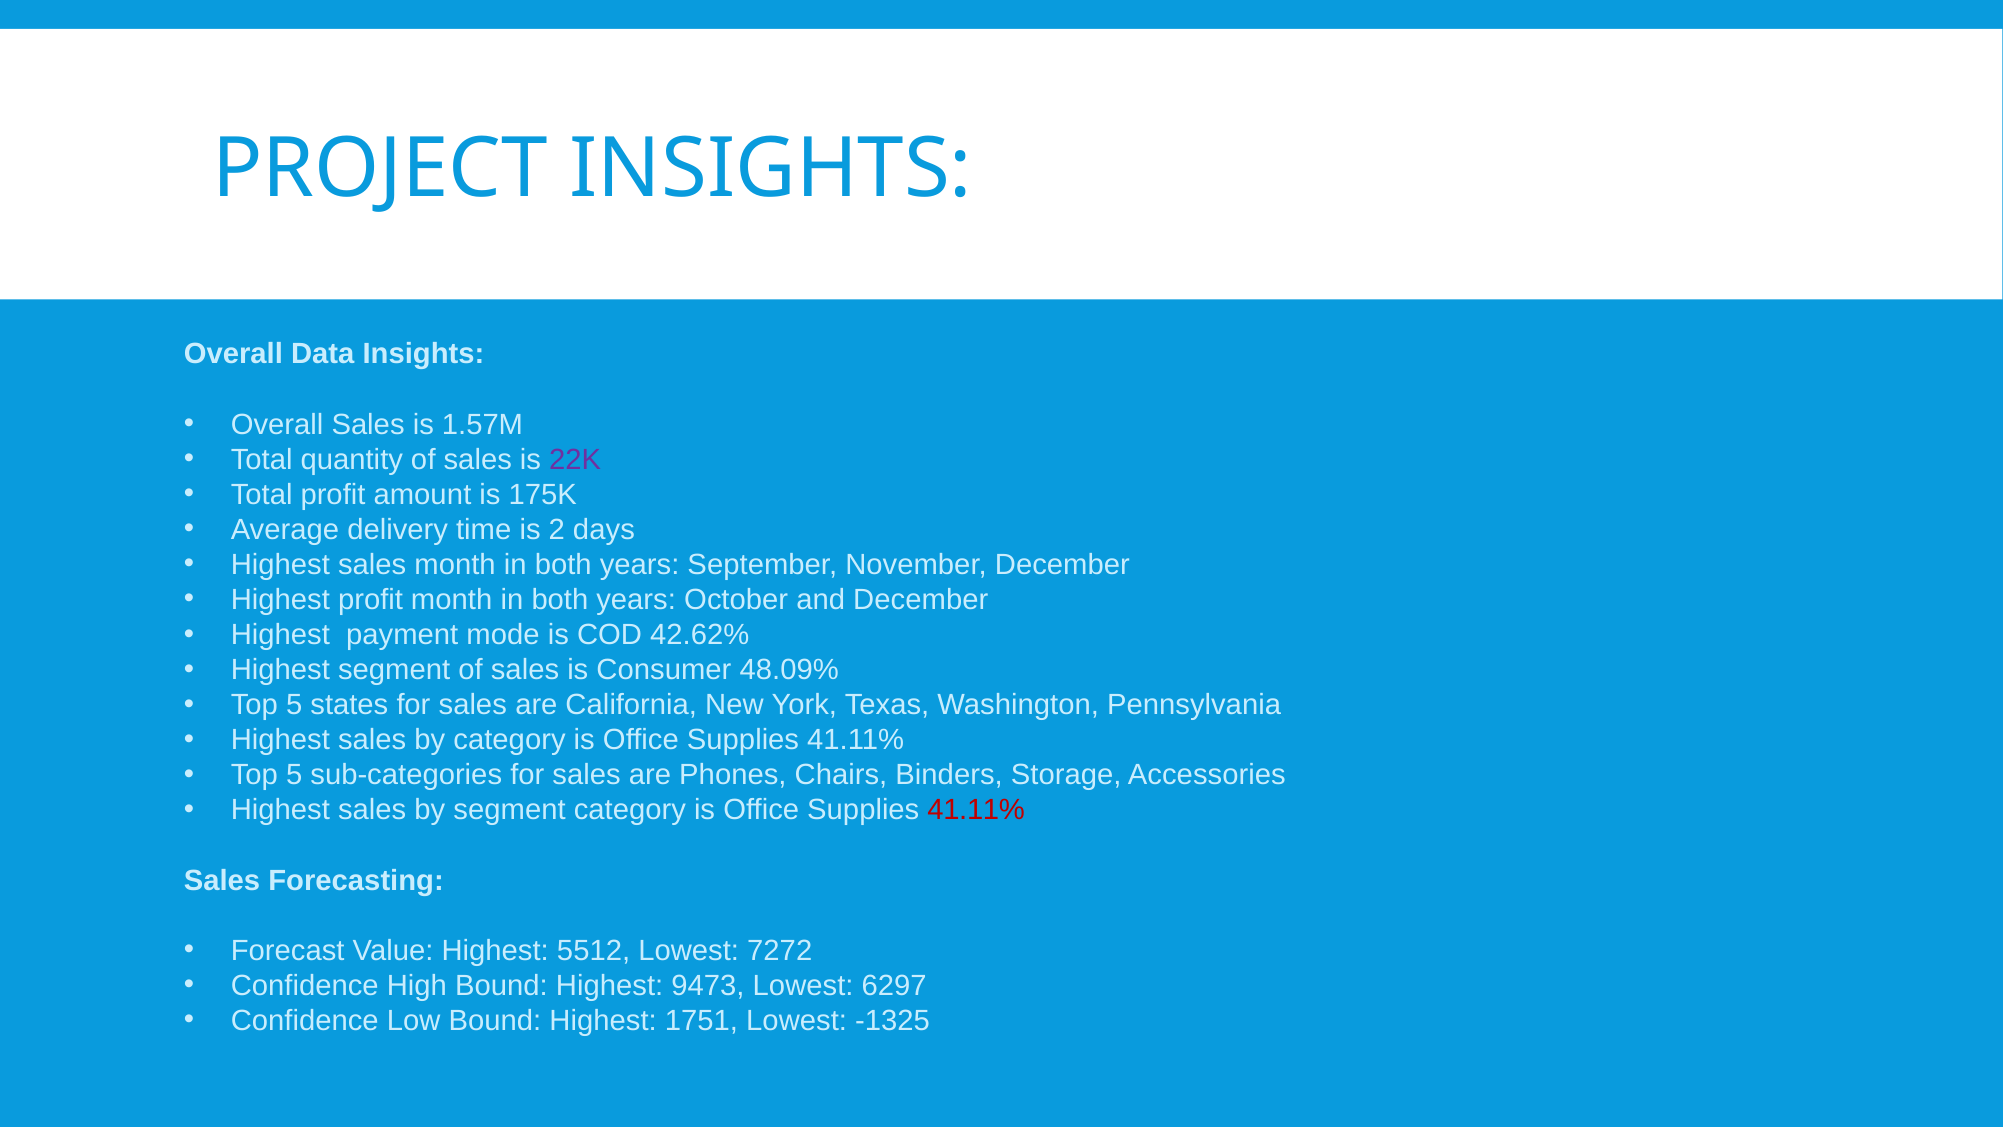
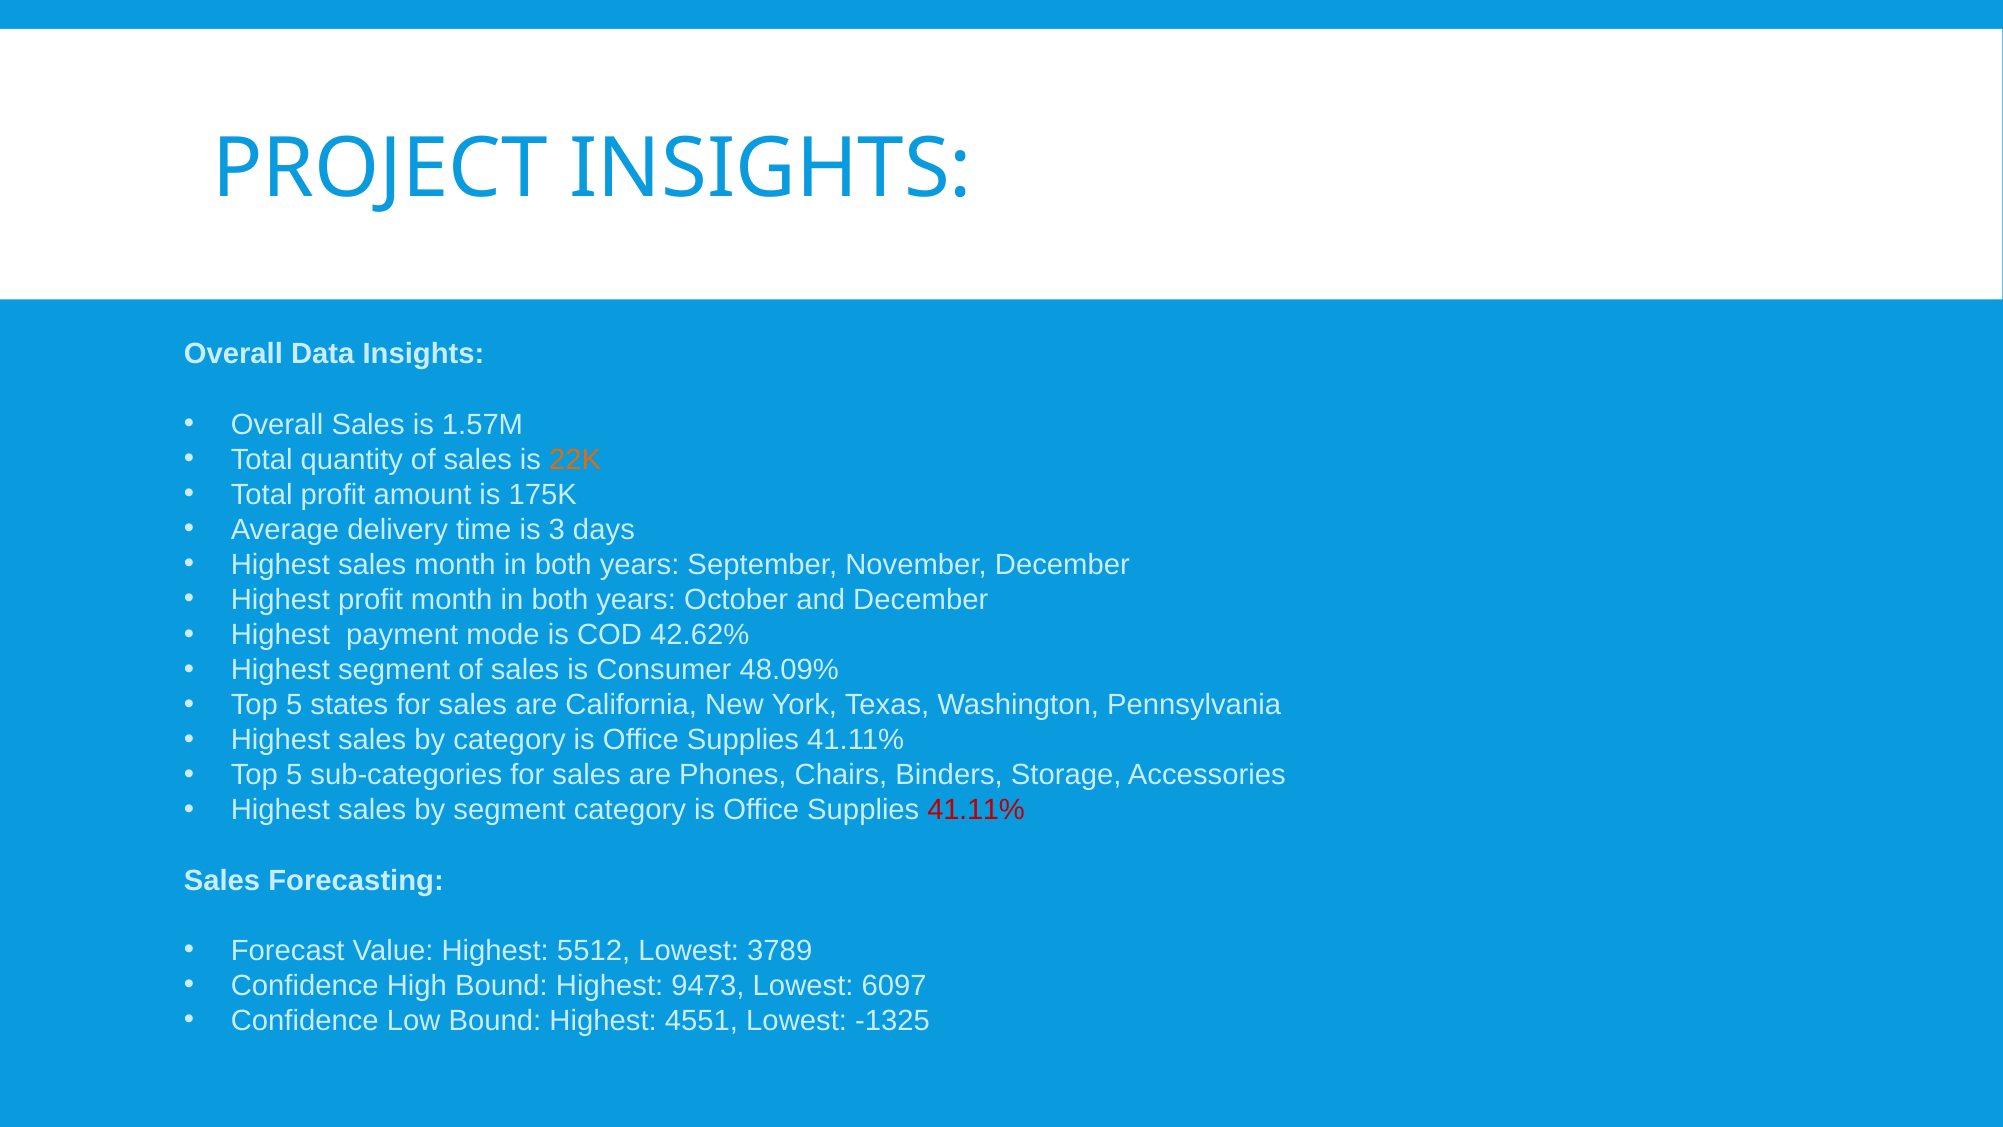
22K colour: purple -> orange
2: 2 -> 3
7272: 7272 -> 3789
6297: 6297 -> 6097
1751: 1751 -> 4551
